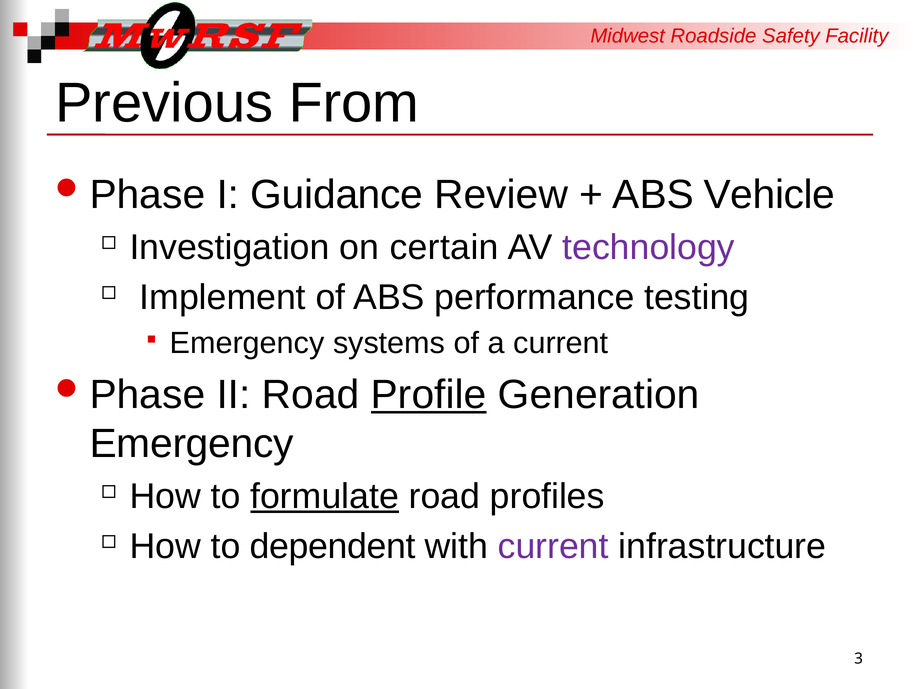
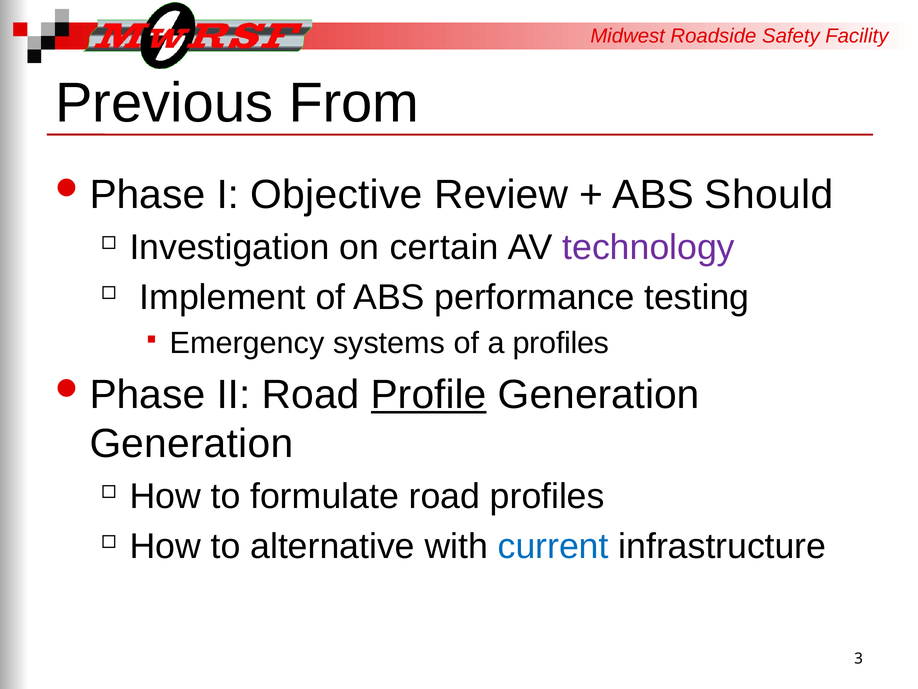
Guidance: Guidance -> Objective
Vehicle: Vehicle -> Should
a current: current -> profiles
Emergency at (192, 443): Emergency -> Generation
formulate underline: present -> none
dependent: dependent -> alternative
current at (553, 546) colour: purple -> blue
